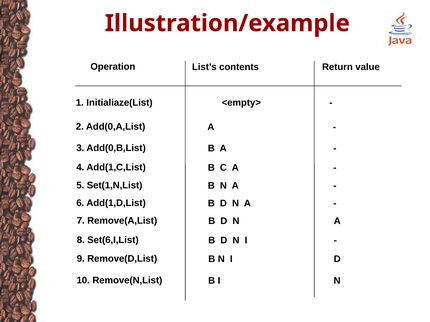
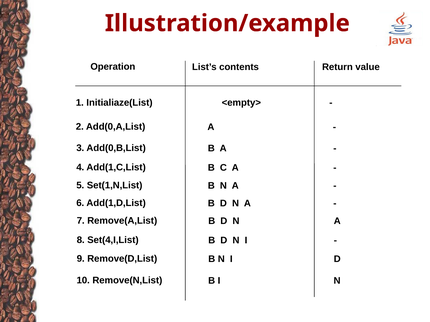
Set(6,I,List: Set(6,I,List -> Set(4,I,List
